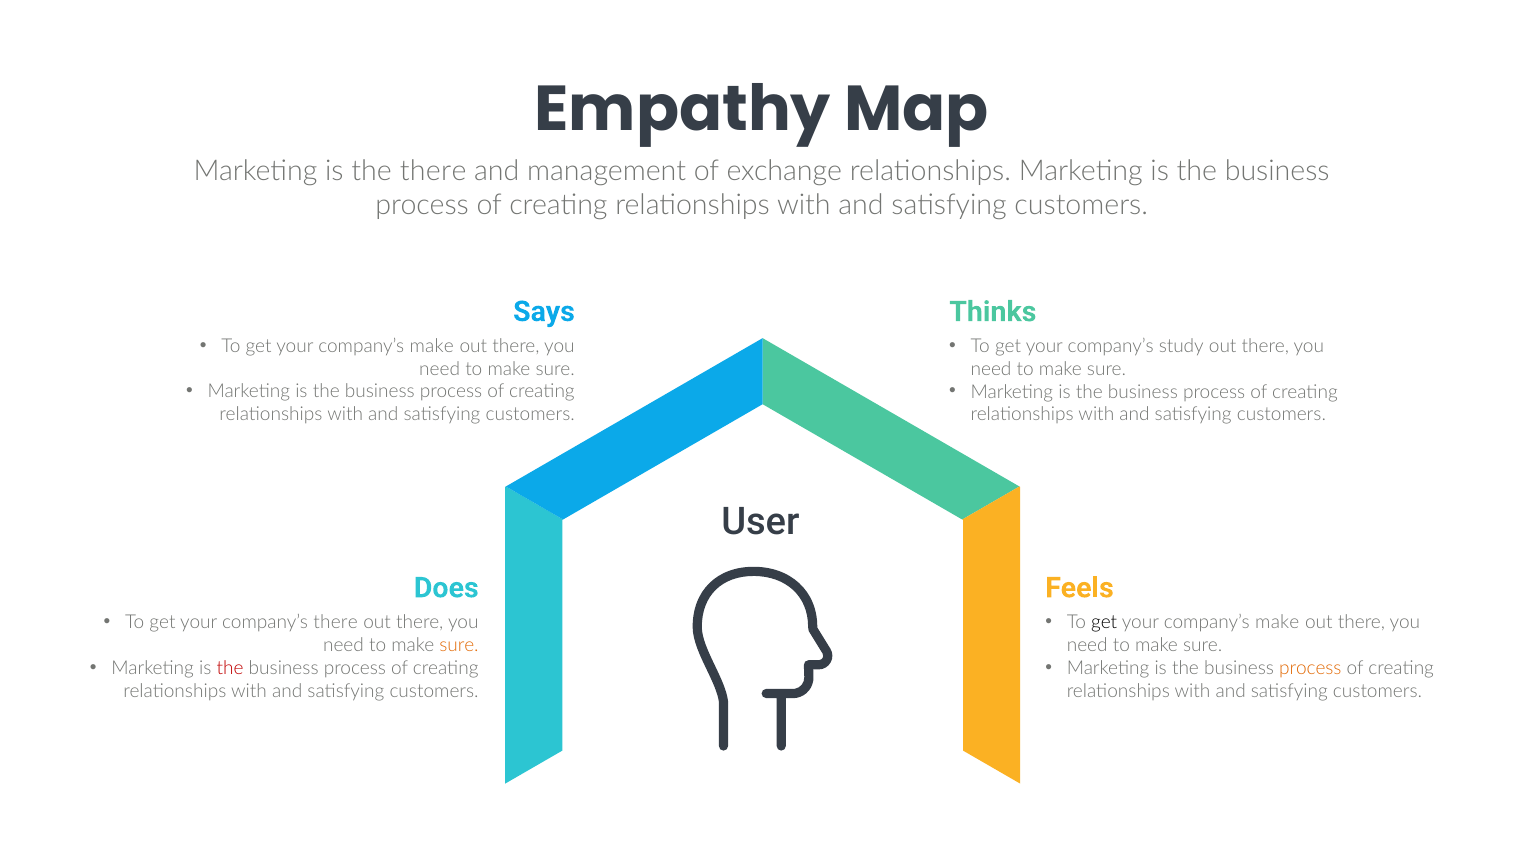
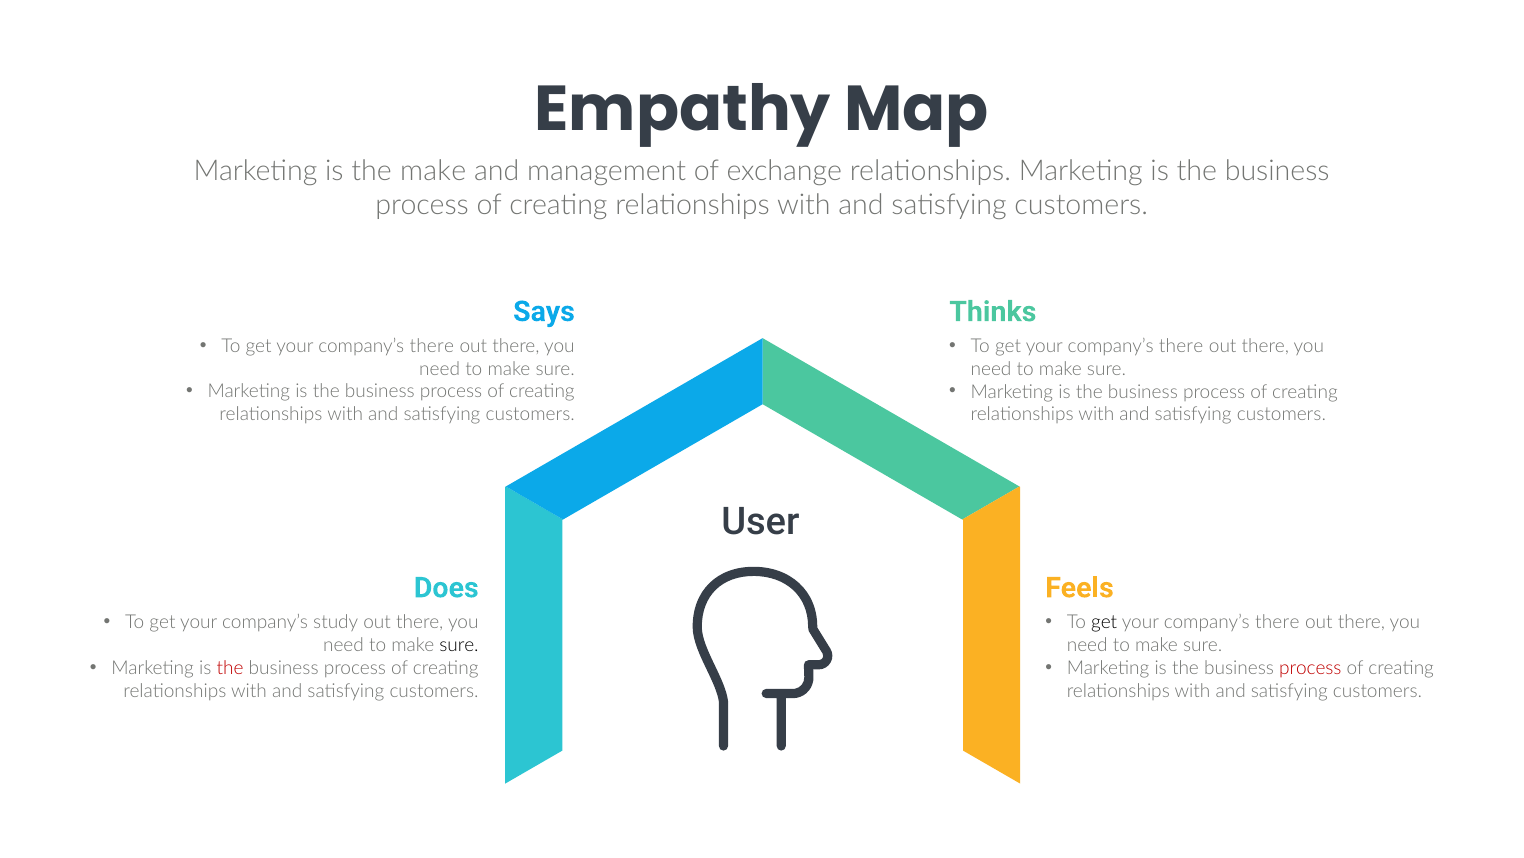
the there: there -> make
make at (432, 346): make -> there
study at (1181, 346): study -> there
company’s there: there -> study
make at (1277, 622): make -> there
sure at (459, 645) colour: orange -> black
process at (1310, 667) colour: orange -> red
